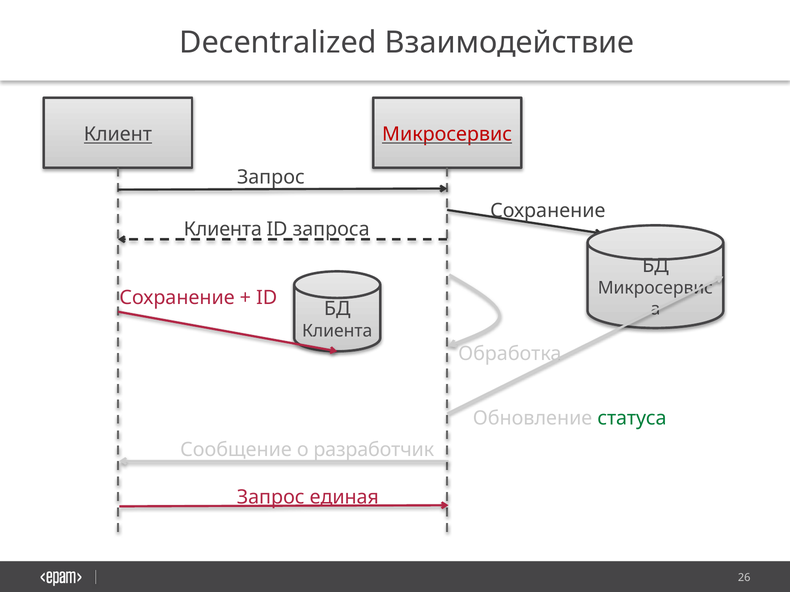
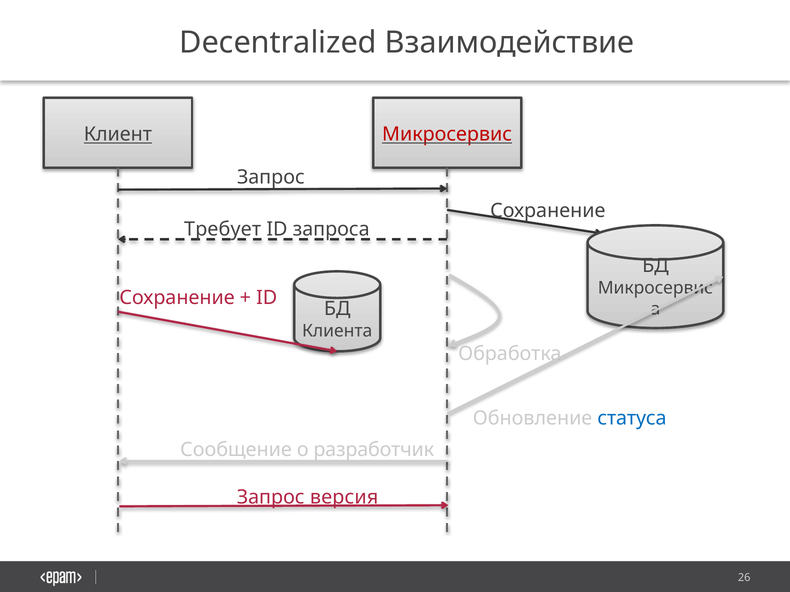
Клиента at (223, 229): Клиента -> Требует
статуса colour: green -> blue
единая: единая -> версия
